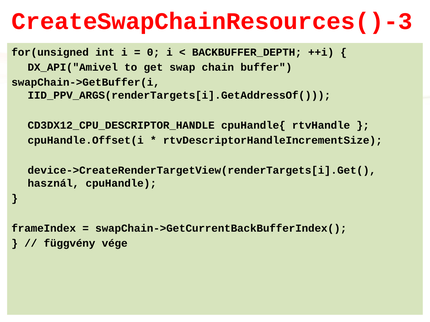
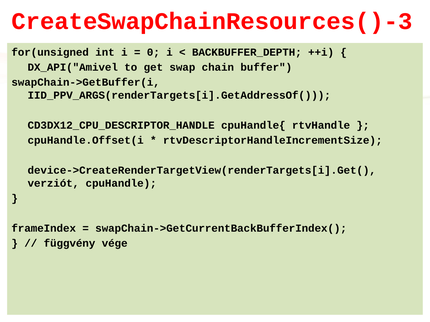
használ: használ -> verziót
